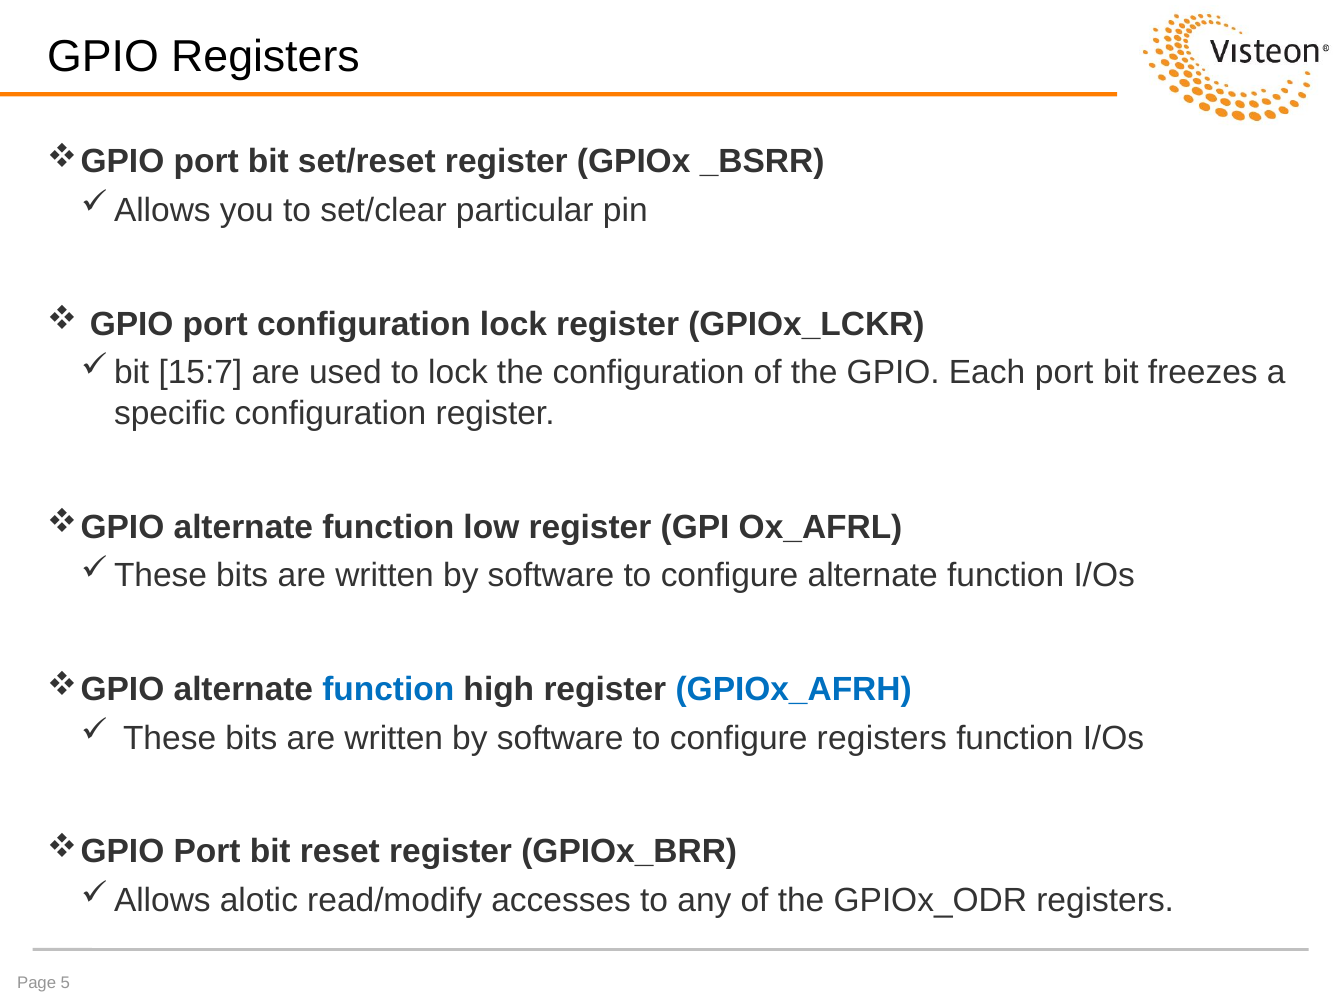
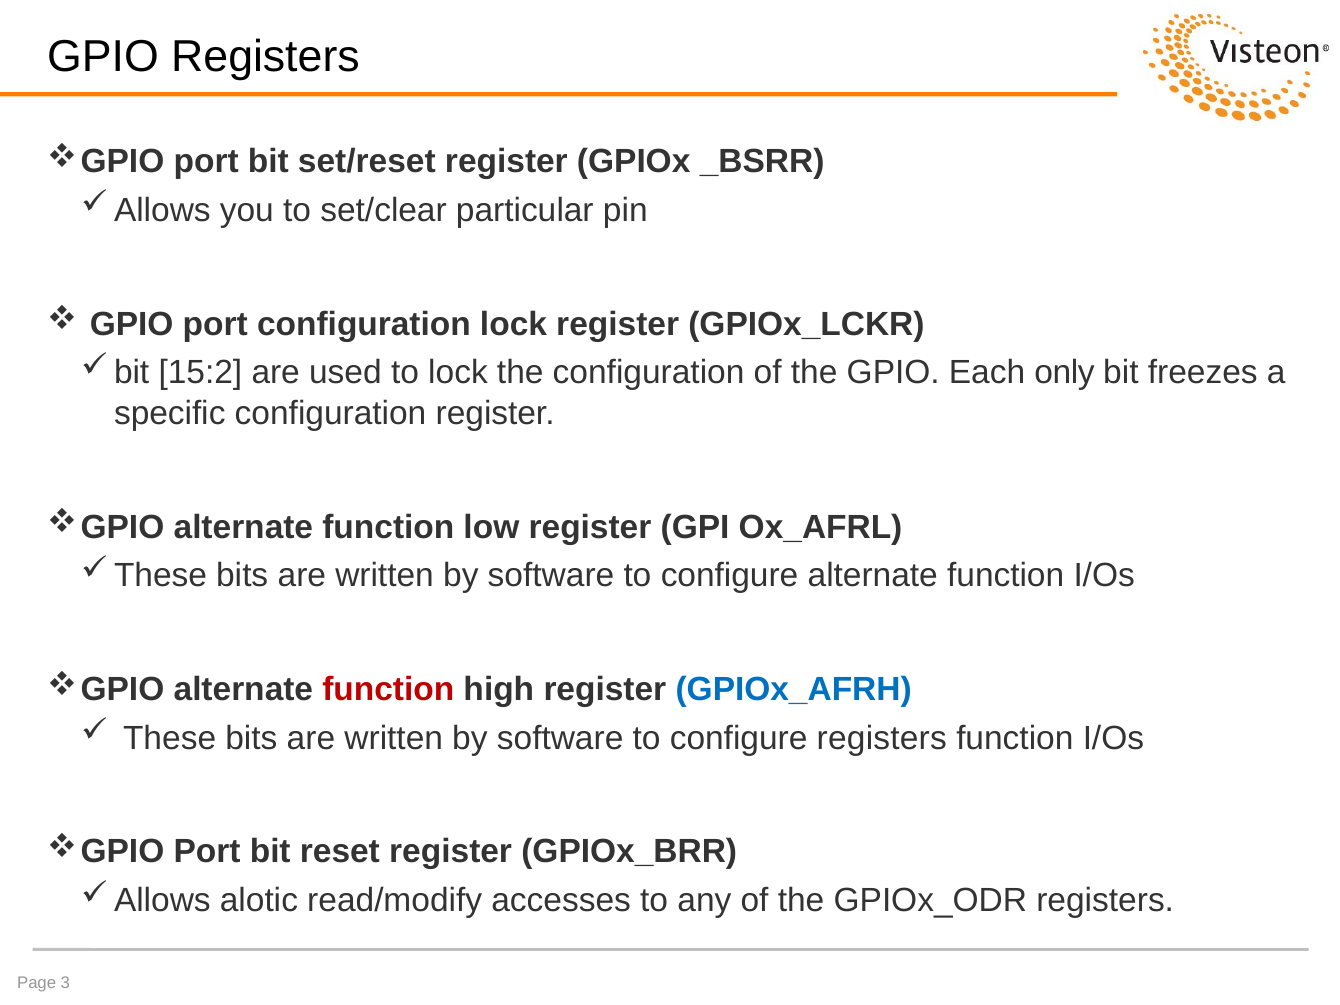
15:7: 15:7 -> 15:2
Each port: port -> only
function at (388, 689) colour: blue -> red
5: 5 -> 3
